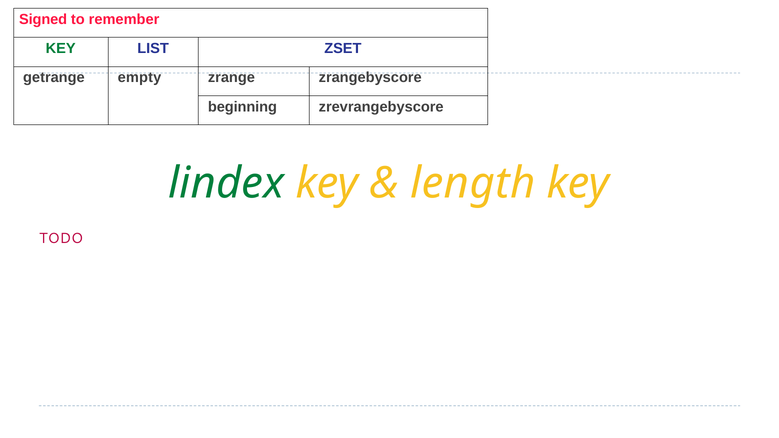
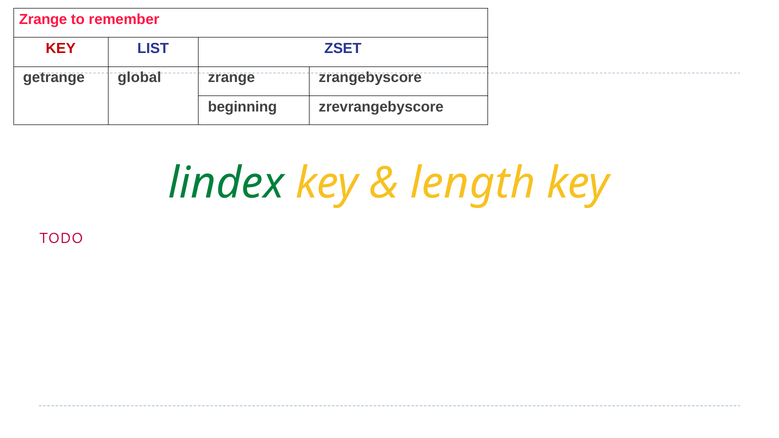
Signed at (43, 19): Signed -> Zrange
KEY at (61, 48) colour: green -> red
empty: empty -> global
